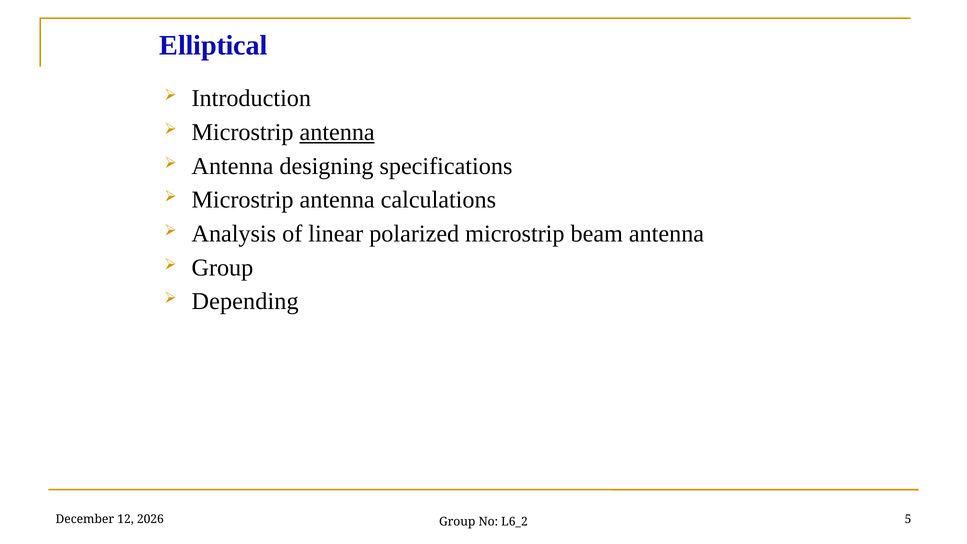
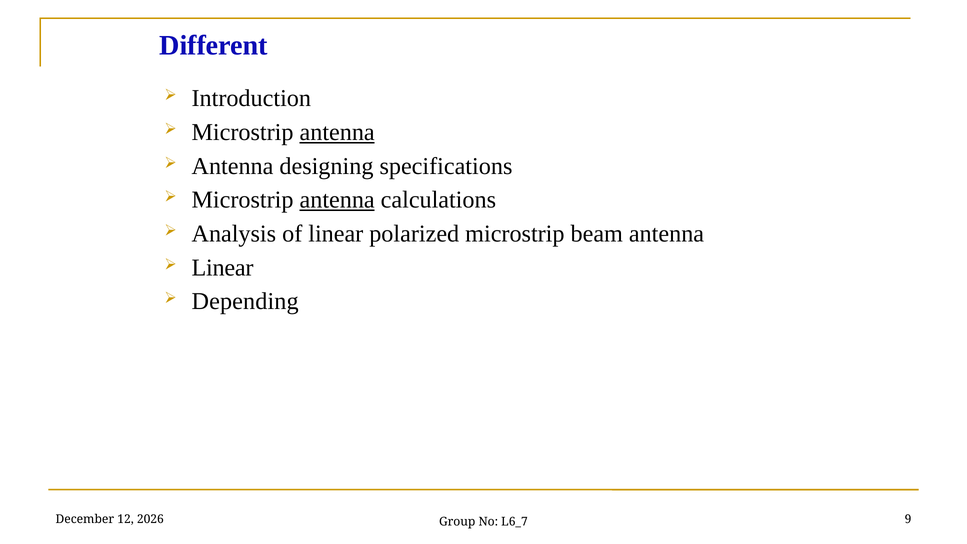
Elliptical: Elliptical -> Different
antenna at (337, 200) underline: none -> present
Group at (222, 268): Group -> Linear
5: 5 -> 9
L6_2: L6_2 -> L6_7
